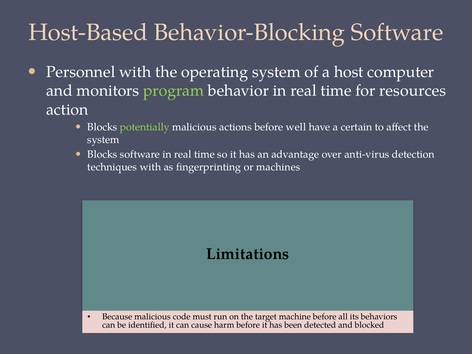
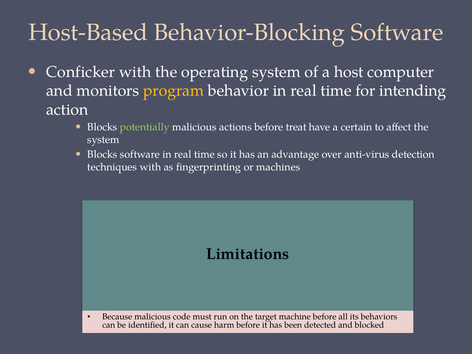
Personnel: Personnel -> Conficker
program colour: light green -> yellow
resources: resources -> intending
well: well -> treat
